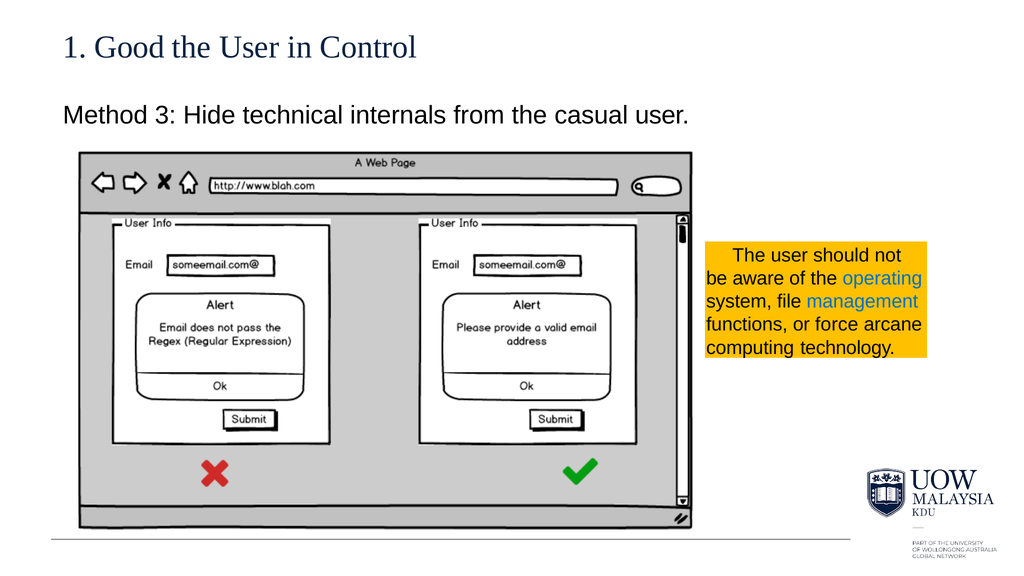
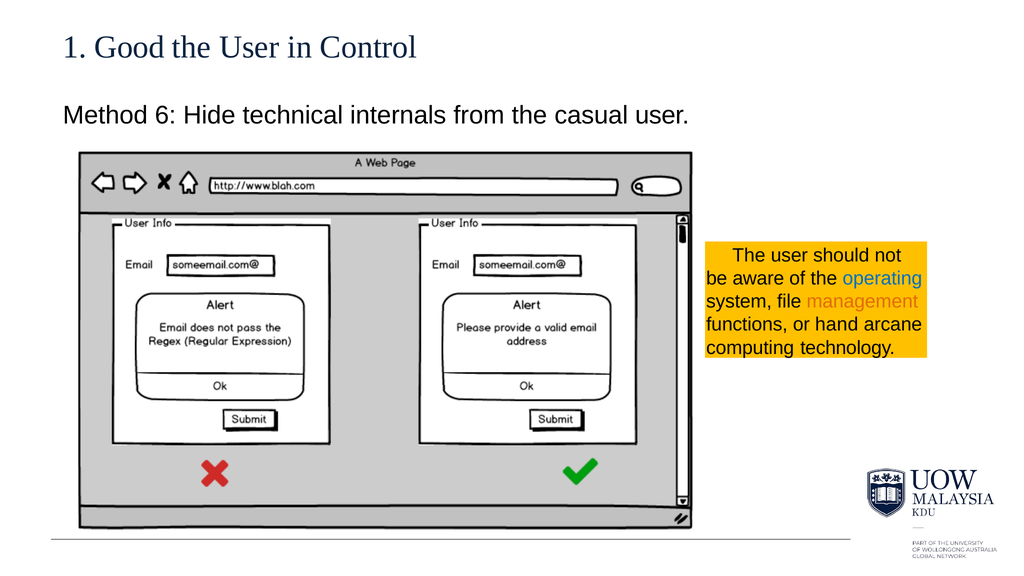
3: 3 -> 6
management colour: blue -> orange
force: force -> hand
